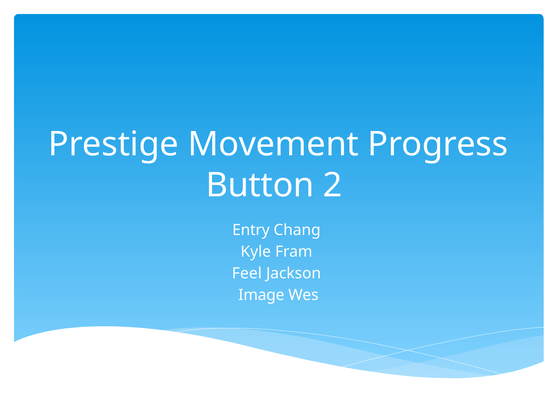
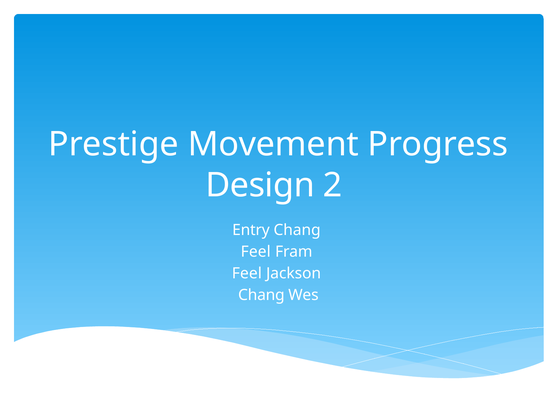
Button: Button -> Design
Kyle at (256, 251): Kyle -> Feel
Image at (261, 295): Image -> Chang
